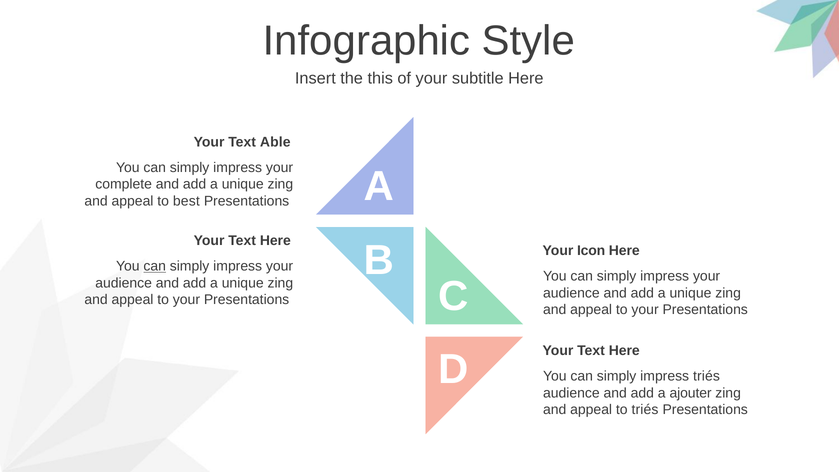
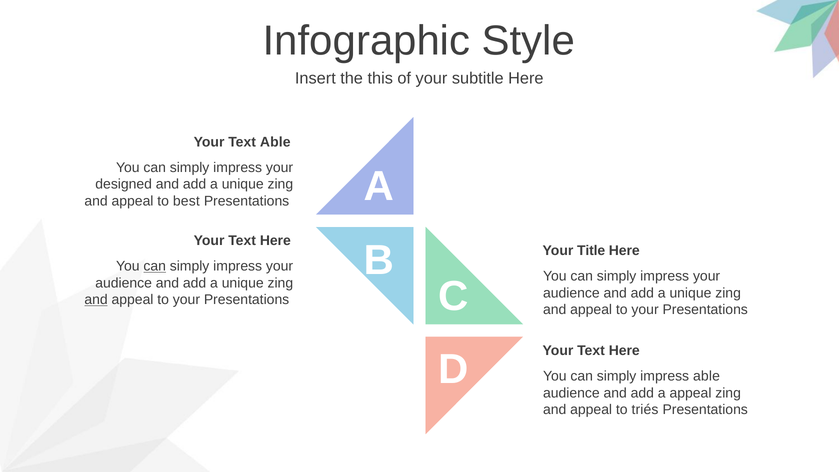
complete: complete -> designed
Icon: Icon -> Title
and at (96, 300) underline: none -> present
impress triés: triés -> able
a ajouter: ajouter -> appeal
